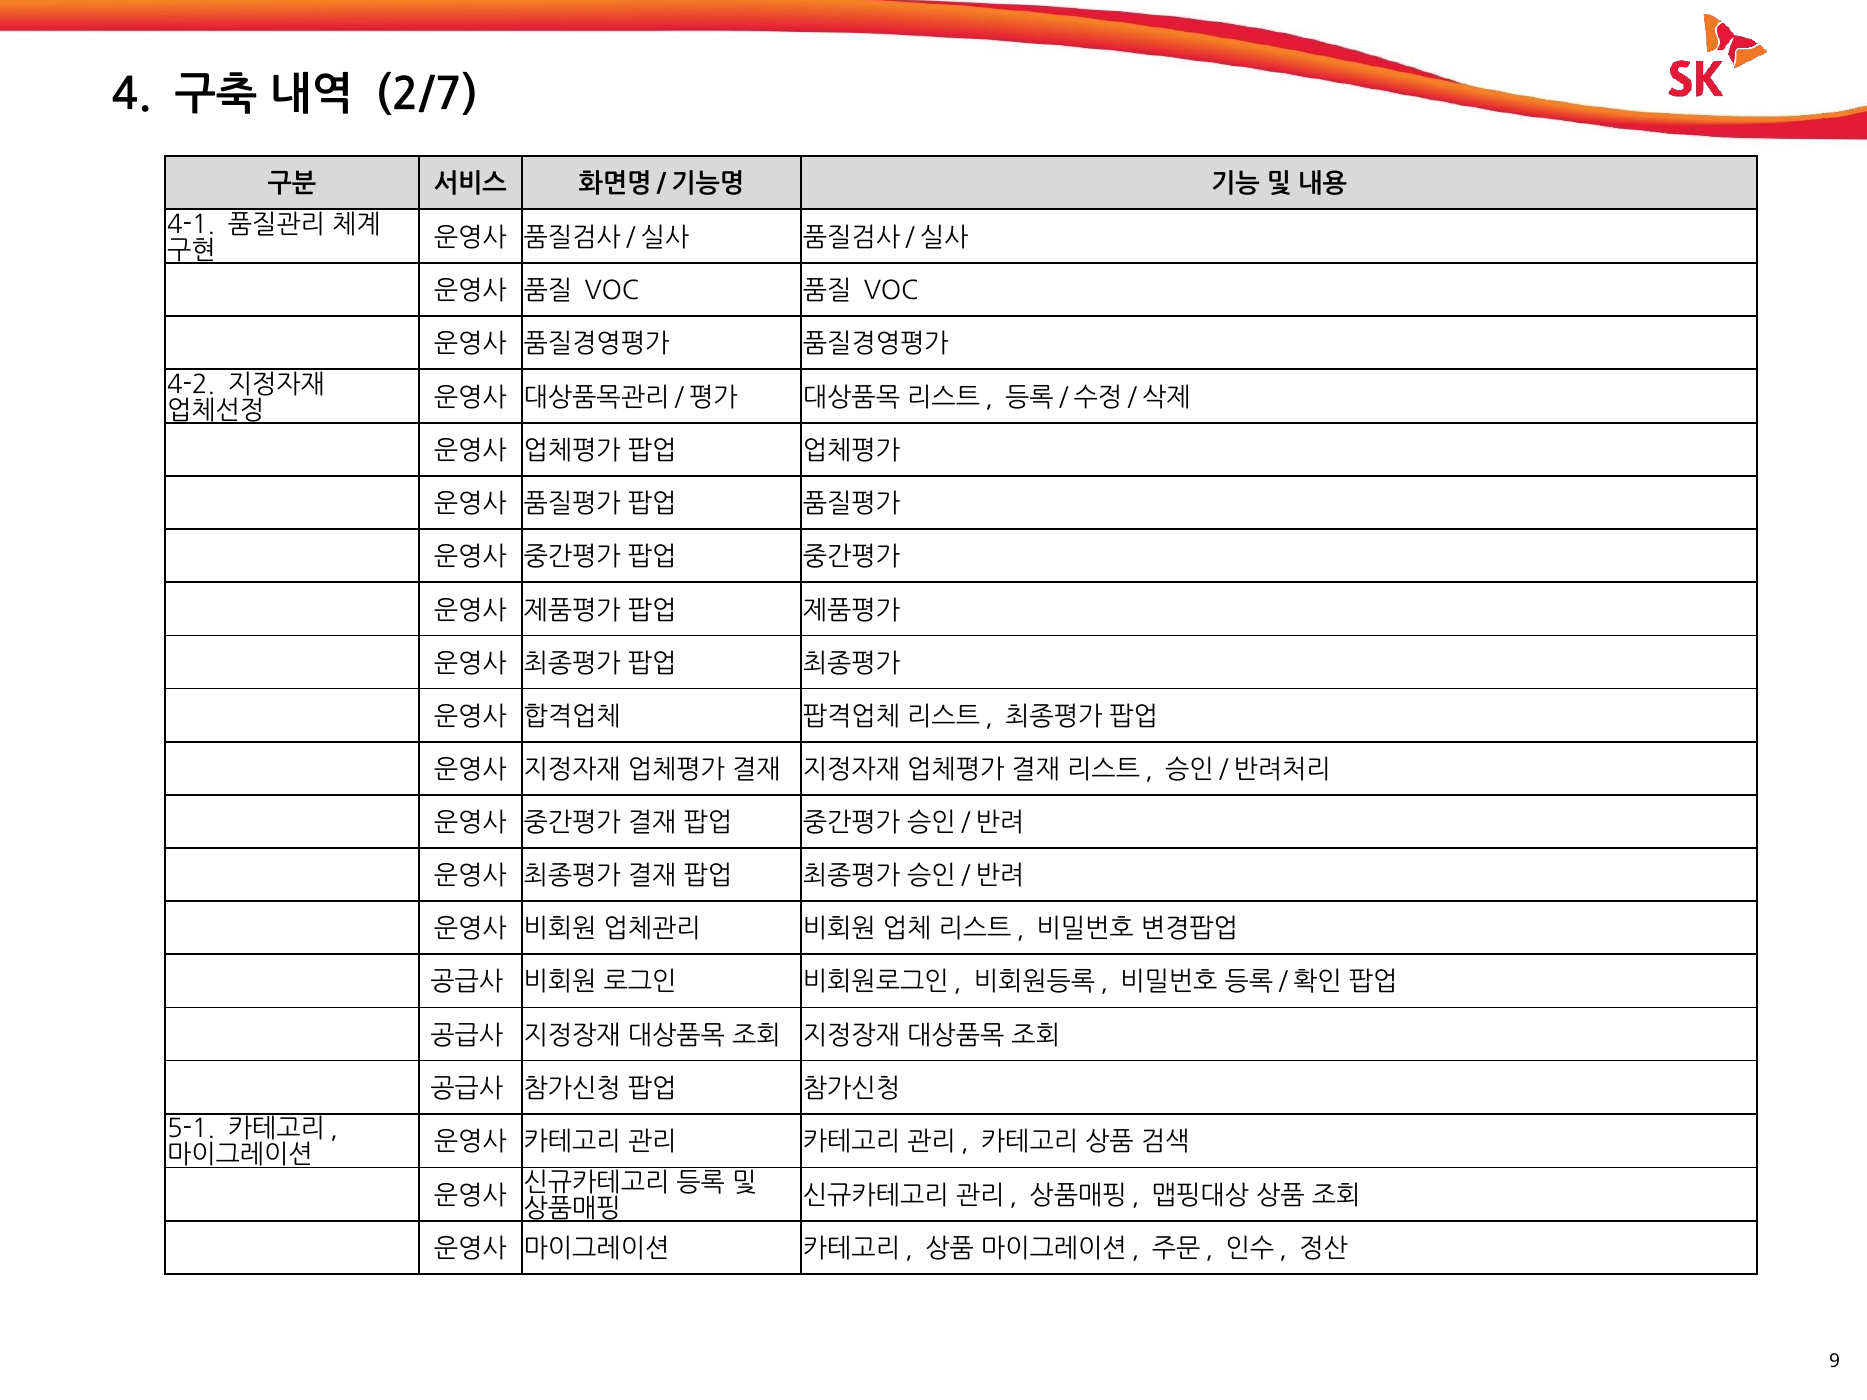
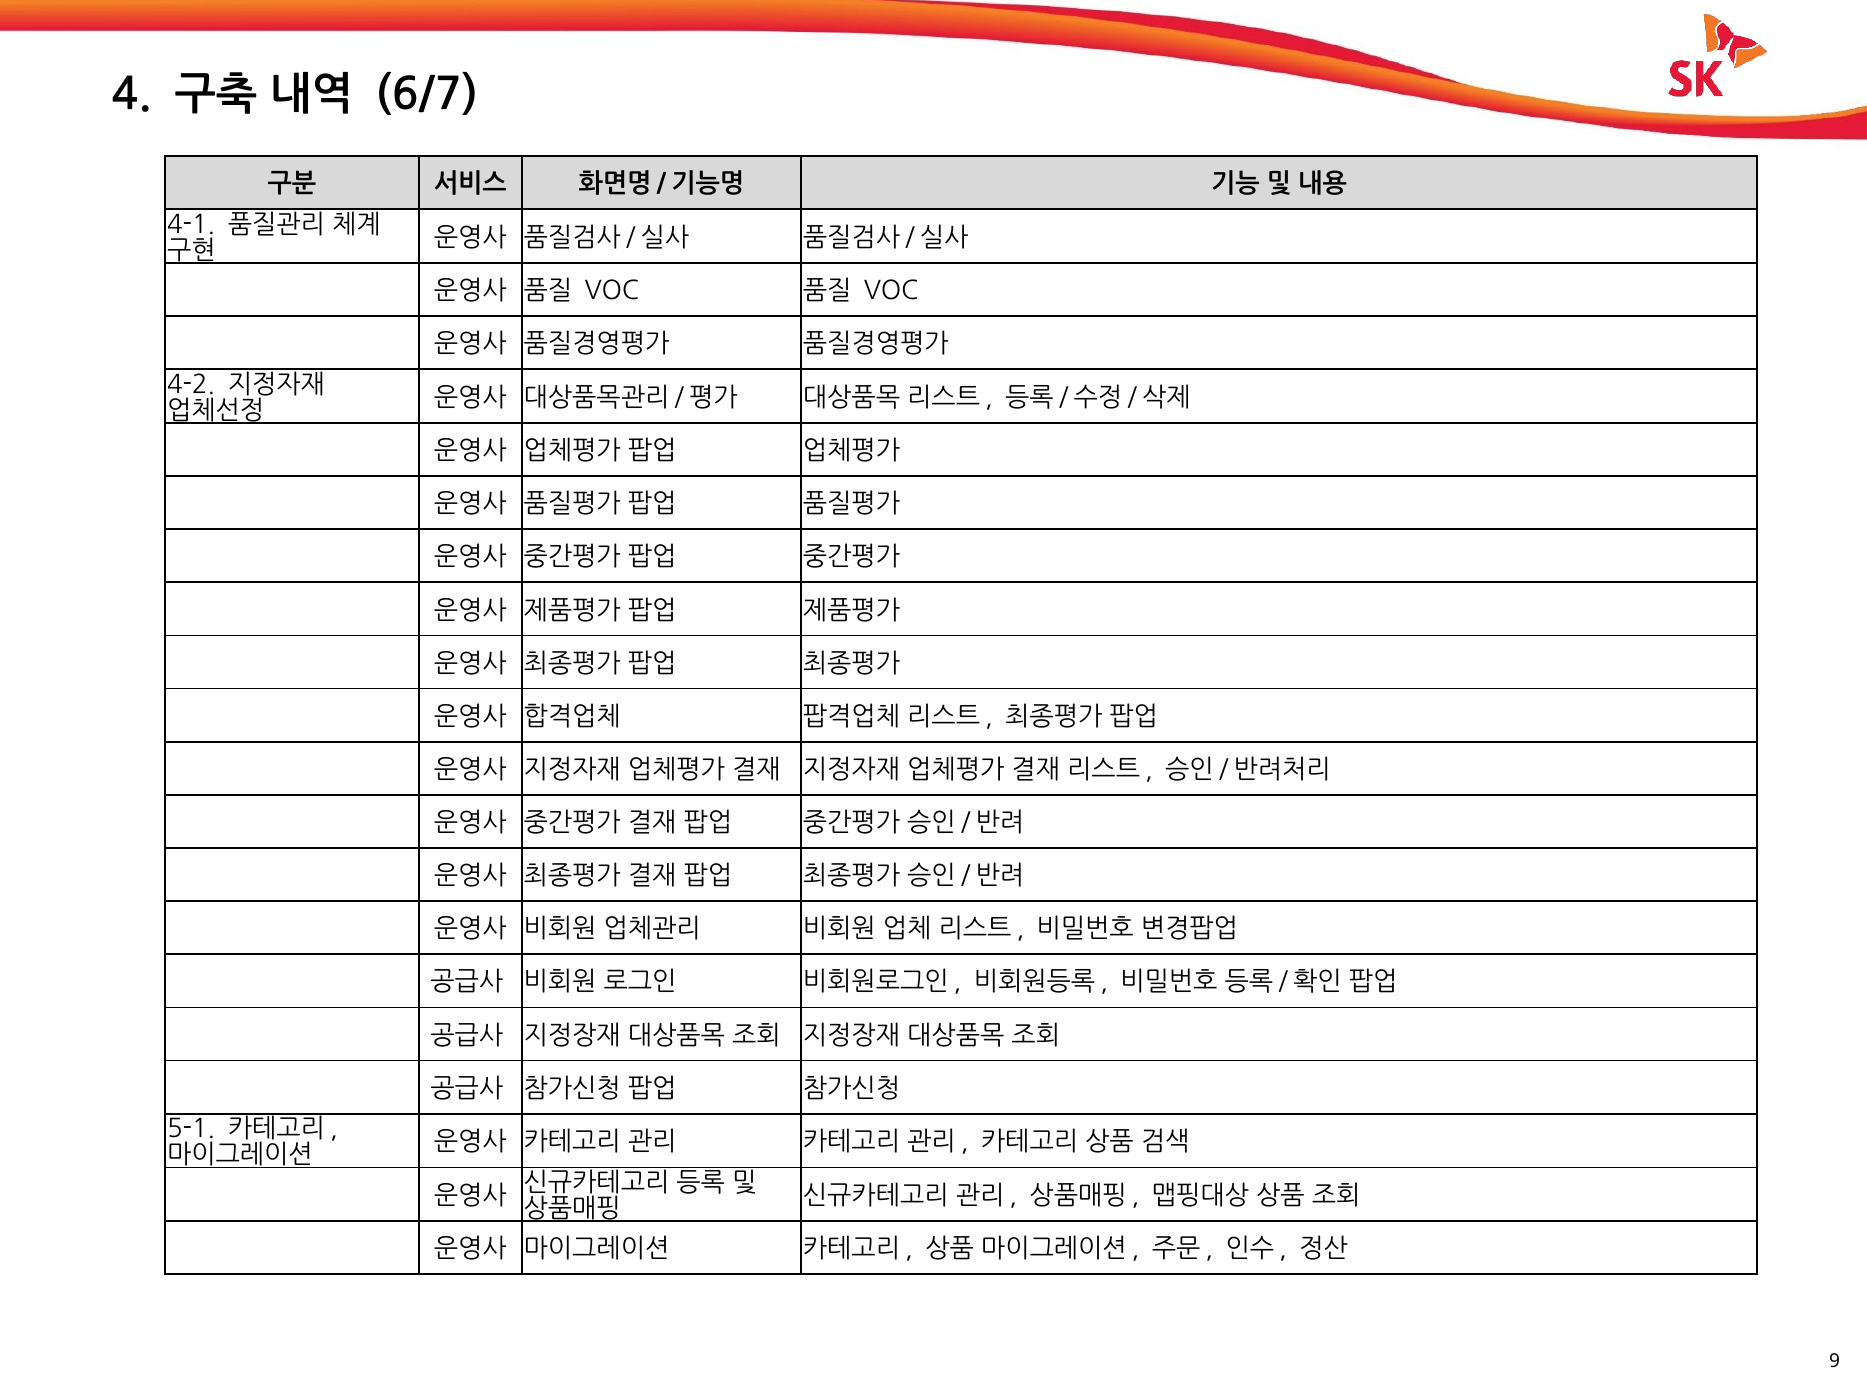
2/7: 2/7 -> 6/7
